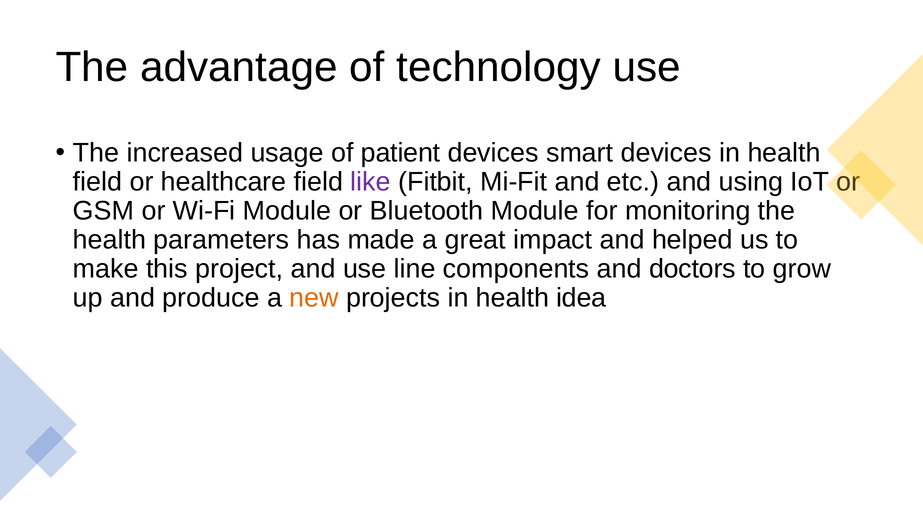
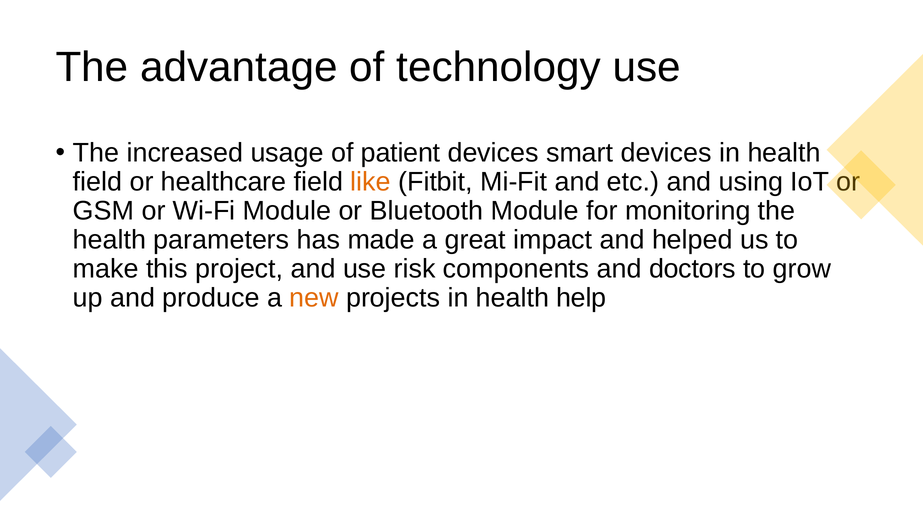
like colour: purple -> orange
line: line -> risk
idea: idea -> help
